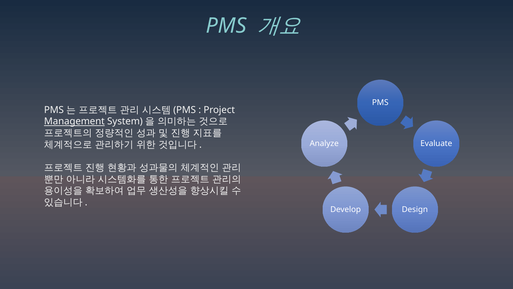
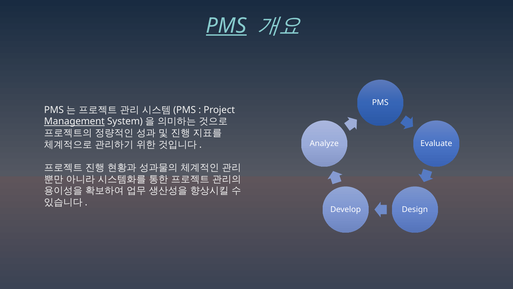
PMS at (226, 26) underline: none -> present
